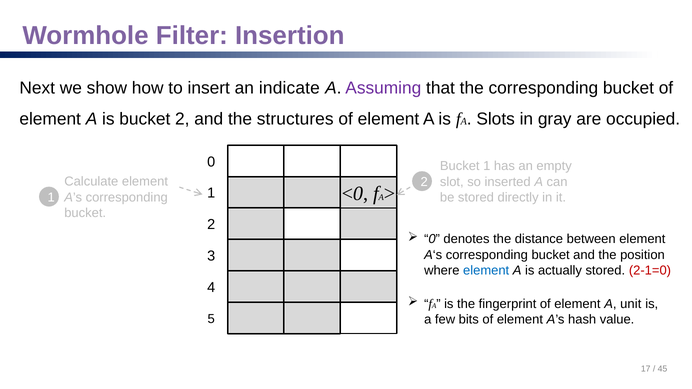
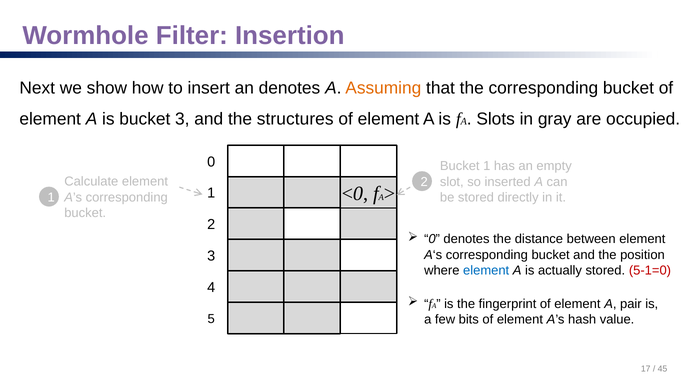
an indicate: indicate -> denotes
Assuming colour: purple -> orange
bucket 2: 2 -> 3
2-1=0: 2-1=0 -> 5-1=0
unit: unit -> pair
